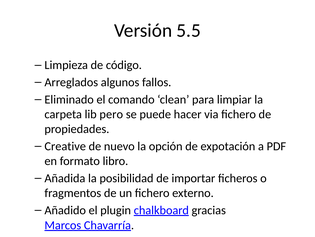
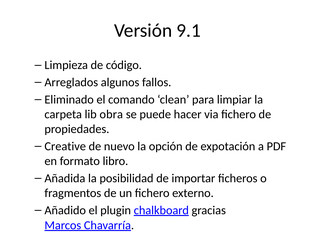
5.5: 5.5 -> 9.1
pero: pero -> obra
